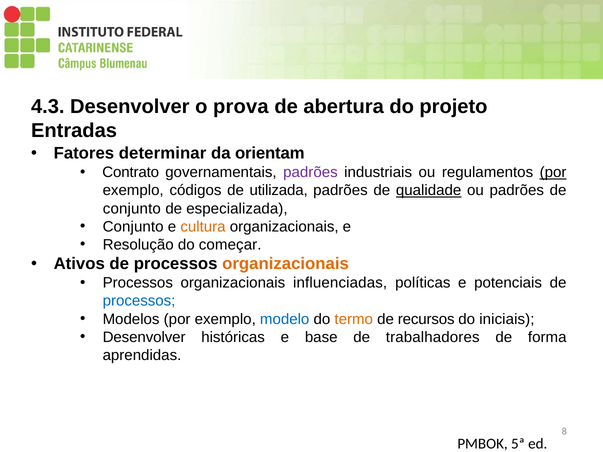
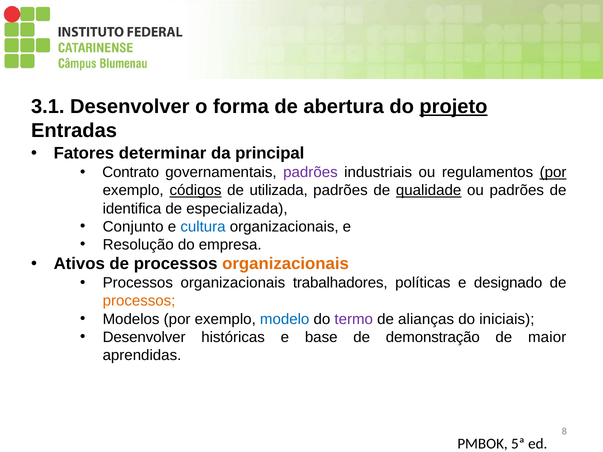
4.3: 4.3 -> 3.1
prova: prova -> forma
projeto underline: none -> present
orientam: orientam -> principal
códigos underline: none -> present
conjunto at (132, 209): conjunto -> identifica
cultura colour: orange -> blue
começar: começar -> empresa
influenciadas: influenciadas -> trabalhadores
potenciais: potenciais -> designado
processos at (139, 301) colour: blue -> orange
termo colour: orange -> purple
recursos: recursos -> alianças
trabalhadores: trabalhadores -> demonstração
forma: forma -> maior
